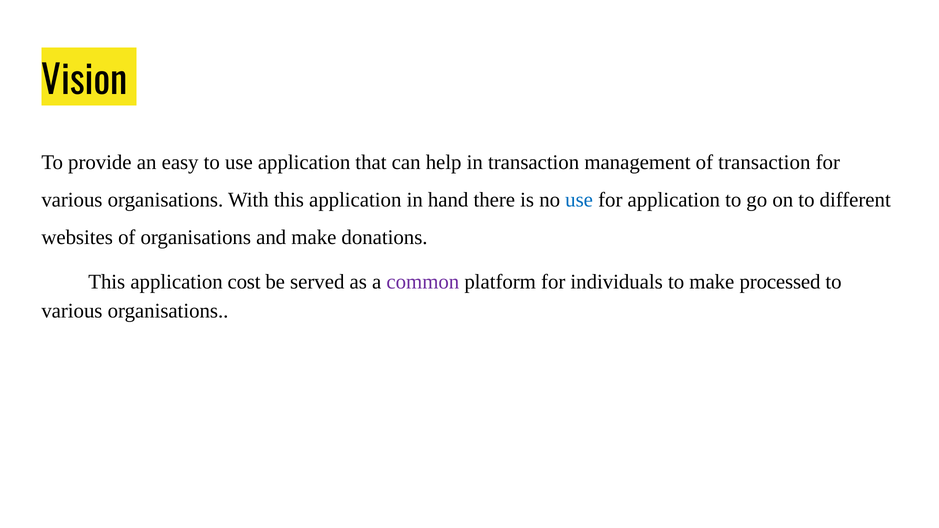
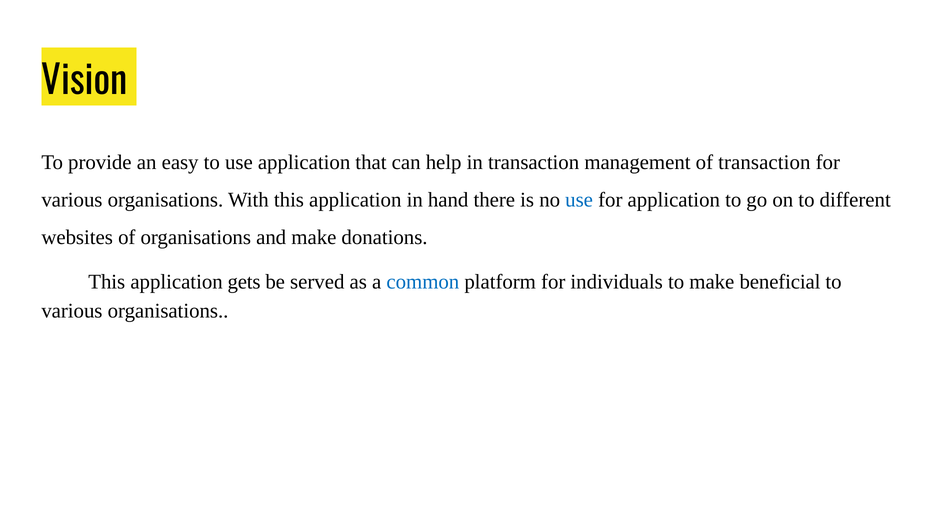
cost: cost -> gets
common colour: purple -> blue
processed: processed -> beneficial
